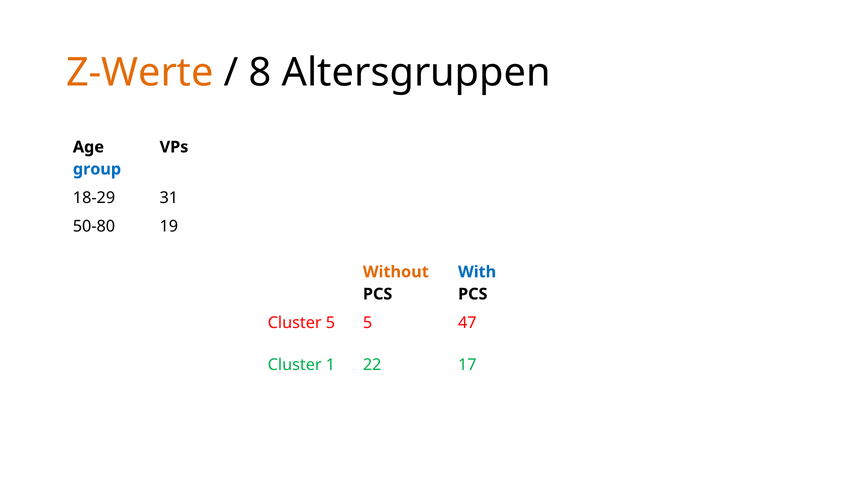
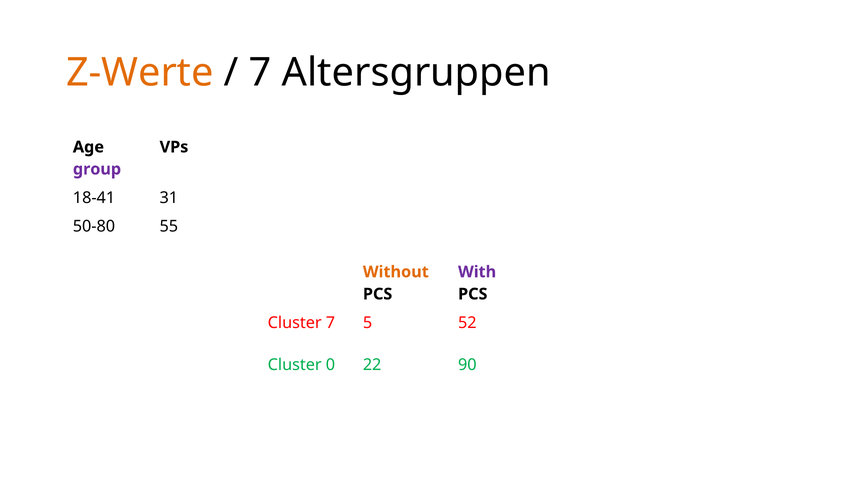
8 at (260, 73): 8 -> 7
group colour: blue -> purple
18-29: 18-29 -> 18-41
19: 19 -> 55
With colour: blue -> purple
Cluster 5: 5 -> 7
47: 47 -> 52
1: 1 -> 0
17: 17 -> 90
